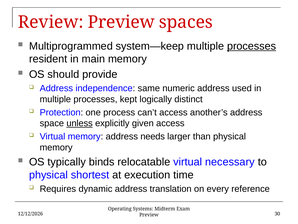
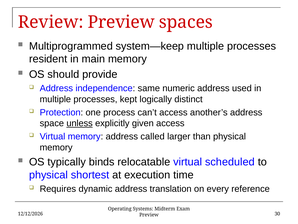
processes at (252, 46) underline: present -> none
needs: needs -> called
necessary: necessary -> scheduled
